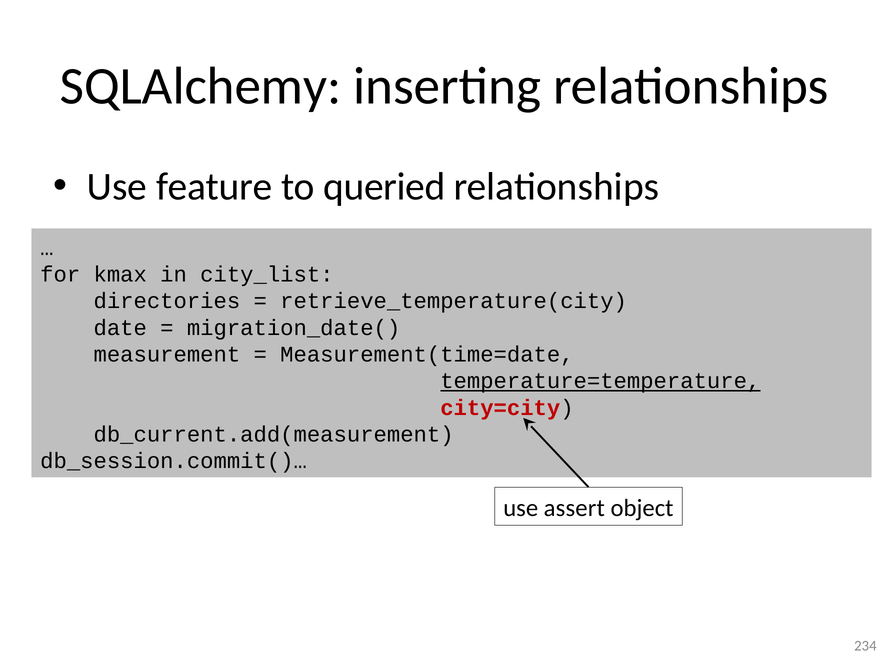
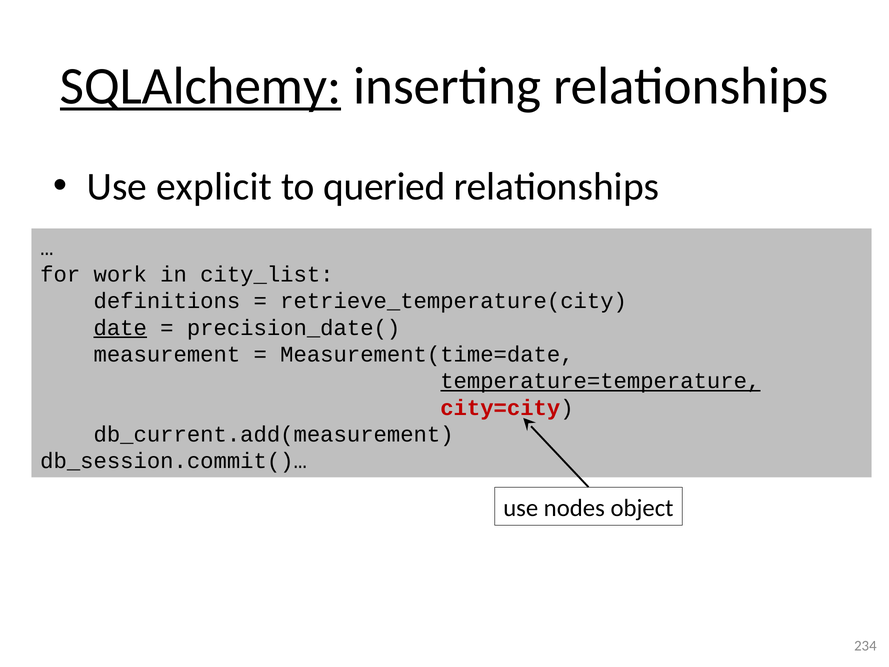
SQLAlchemy underline: none -> present
feature: feature -> explicit
kmax: kmax -> work
directories: directories -> definitions
date underline: none -> present
migration_date(: migration_date( -> precision_date(
assert: assert -> nodes
